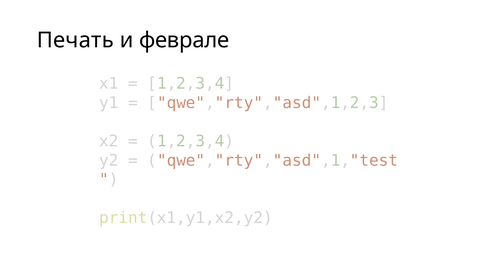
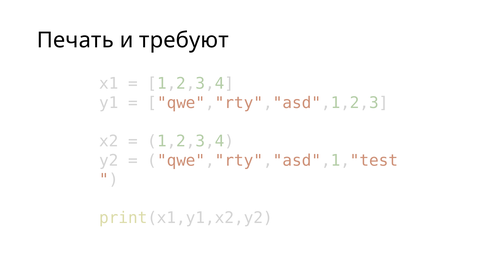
феврале: феврале -> требуют
